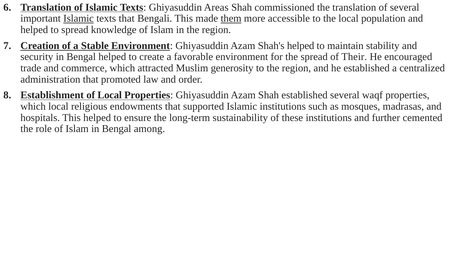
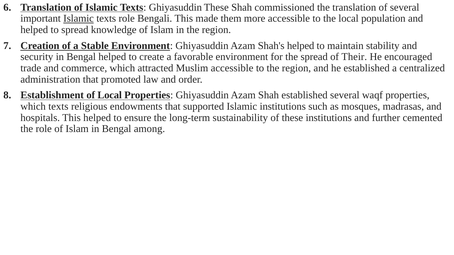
Ghiyasuddin Areas: Areas -> These
texts that: that -> role
them underline: present -> none
Muslim generosity: generosity -> accessible
which local: local -> texts
